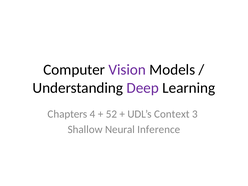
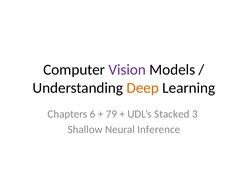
Deep colour: purple -> orange
4: 4 -> 6
52: 52 -> 79
Context: Context -> Stacked
